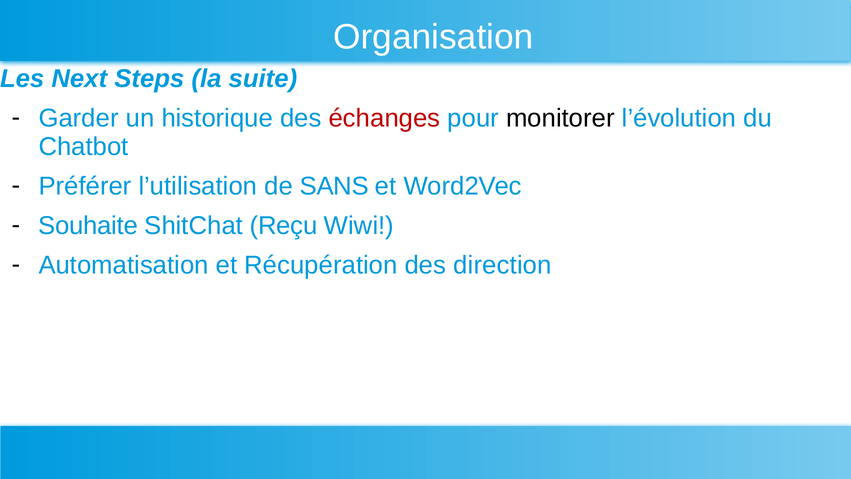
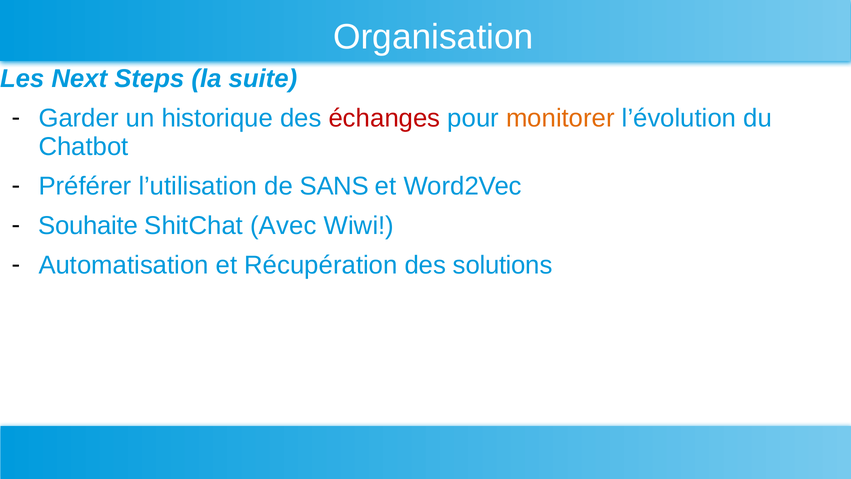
monitorer colour: black -> orange
Reçu: Reçu -> Avec
direction: direction -> solutions
